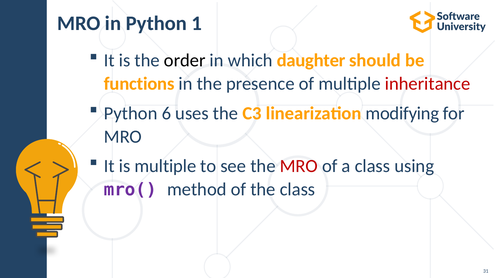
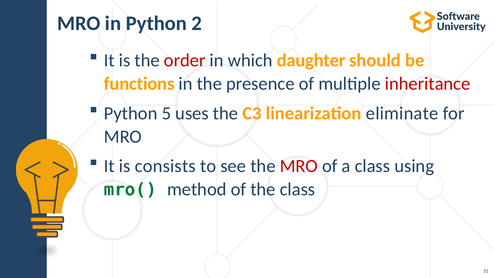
1: 1 -> 2
order colour: black -> red
6: 6 -> 5
modifying: modifying -> eliminate
is multiple: multiple -> consists
mro( colour: purple -> green
